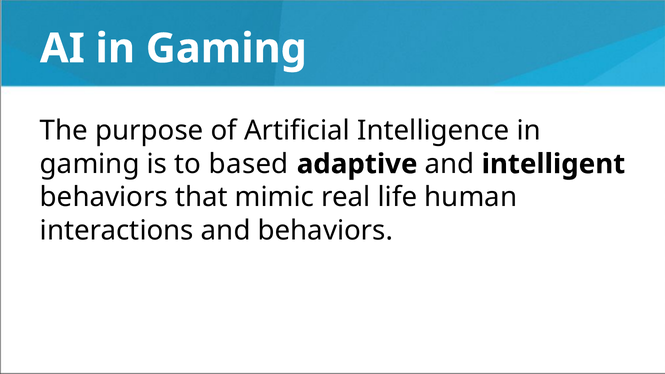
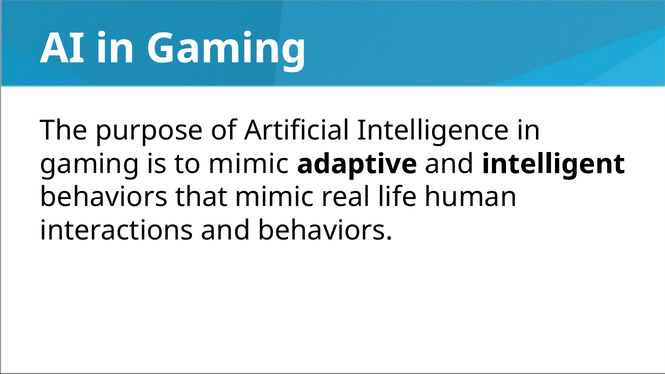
to based: based -> mimic
